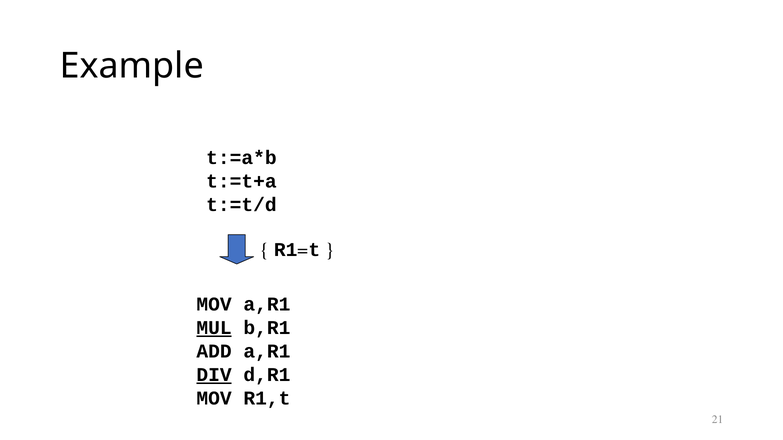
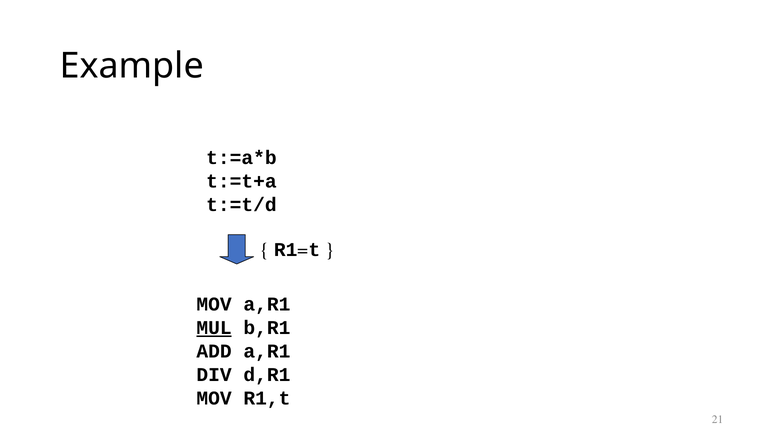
DIV underline: present -> none
